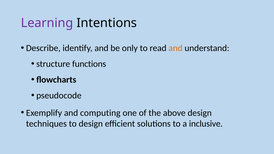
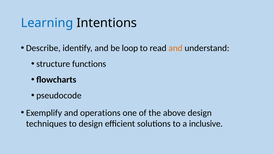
Learning colour: purple -> blue
only: only -> loop
computing: computing -> operations
